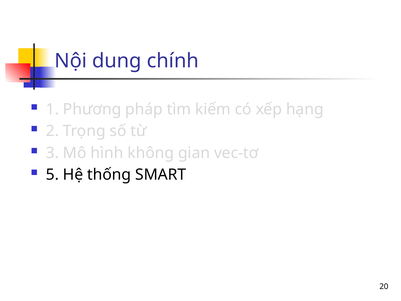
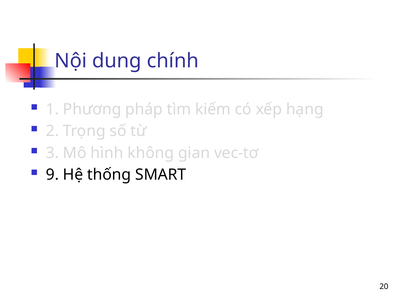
5: 5 -> 9
